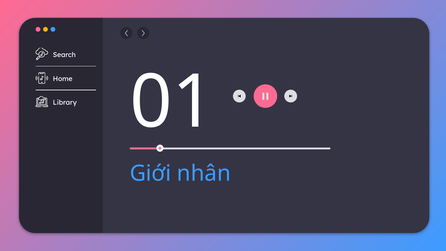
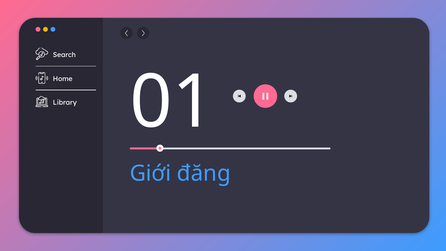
nhân: nhân -> đăng
